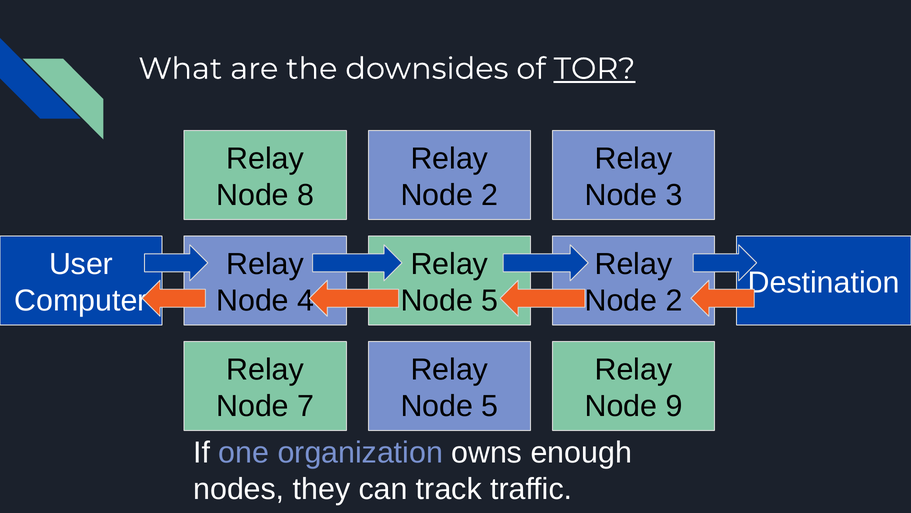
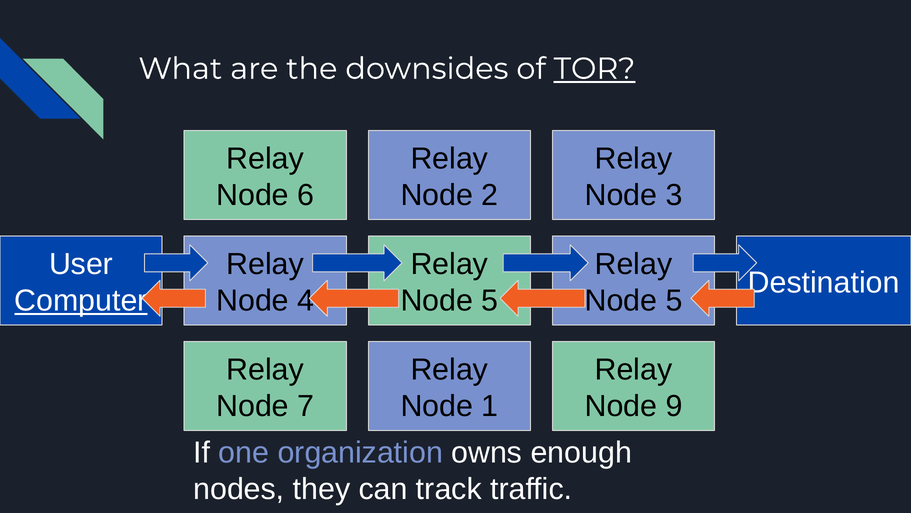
8: 8 -> 6
Computer underline: none -> present
2 at (674, 301): 2 -> 5
5 at (490, 406): 5 -> 1
